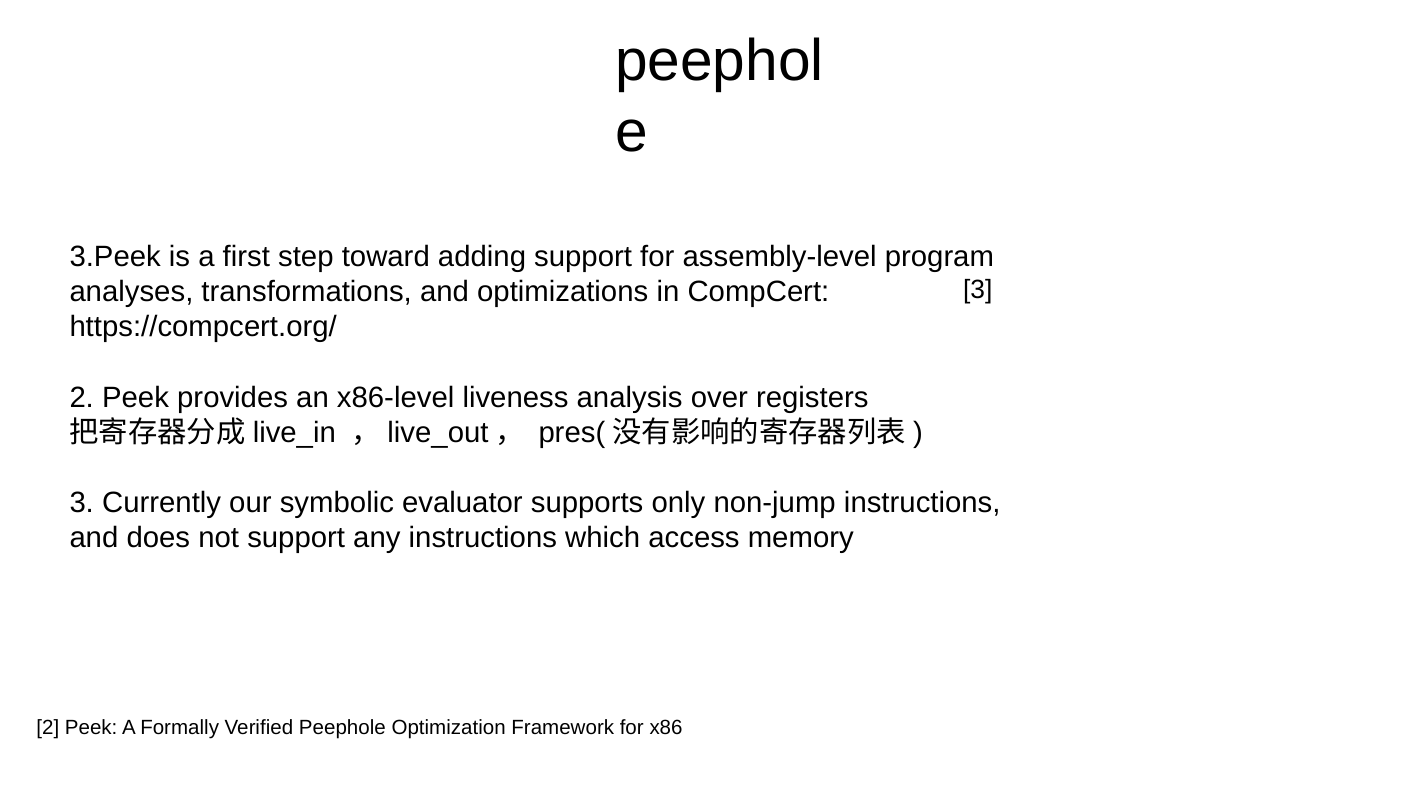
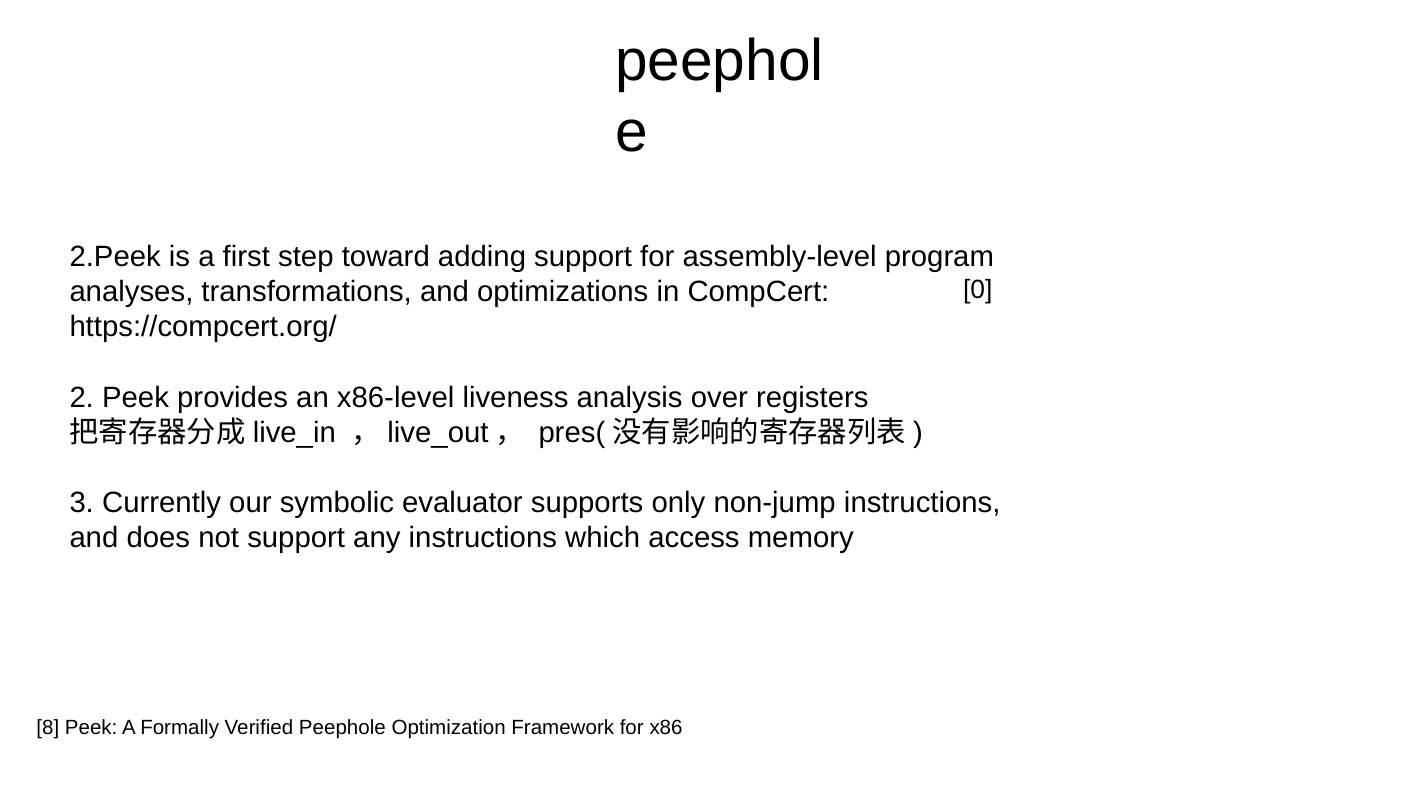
3.Peek: 3.Peek -> 2.Peek
3 at (978, 289): 3 -> 0
2 at (48, 727): 2 -> 8
